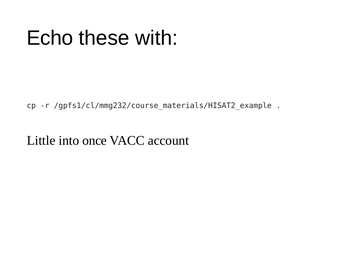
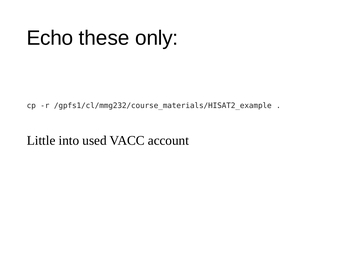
with: with -> only
once: once -> used
